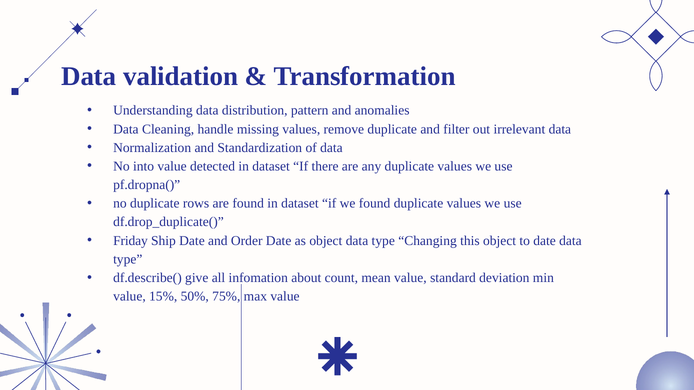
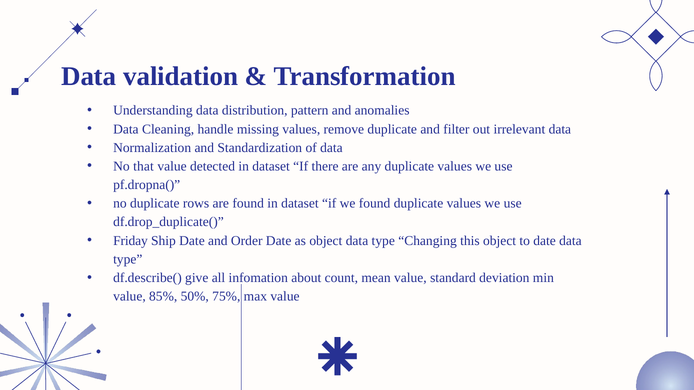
into: into -> that
15%: 15% -> 85%
